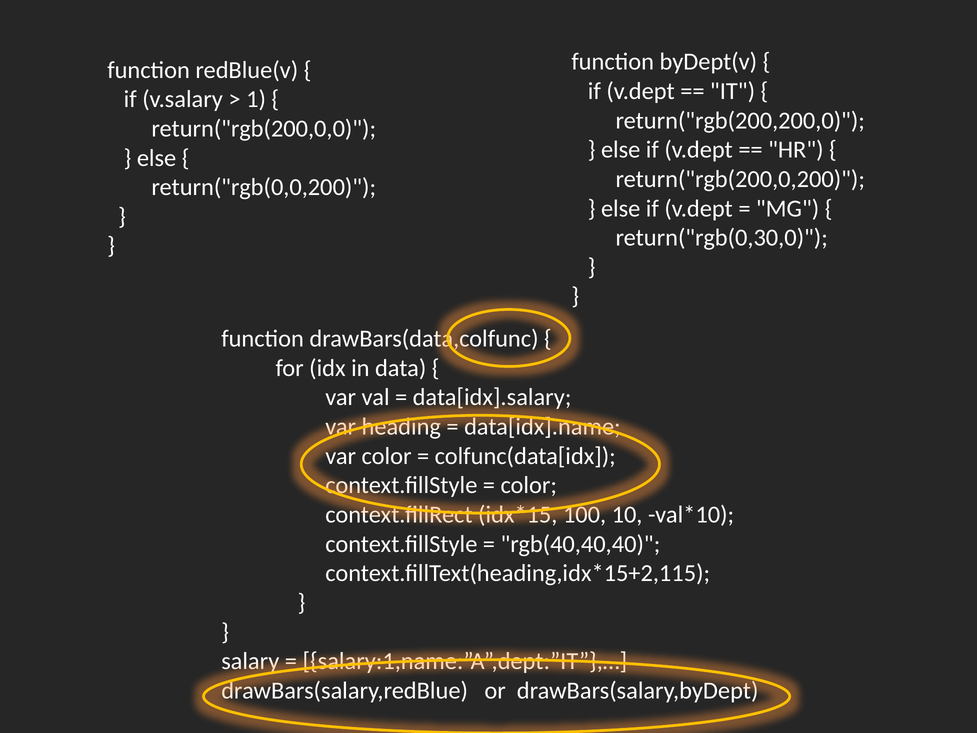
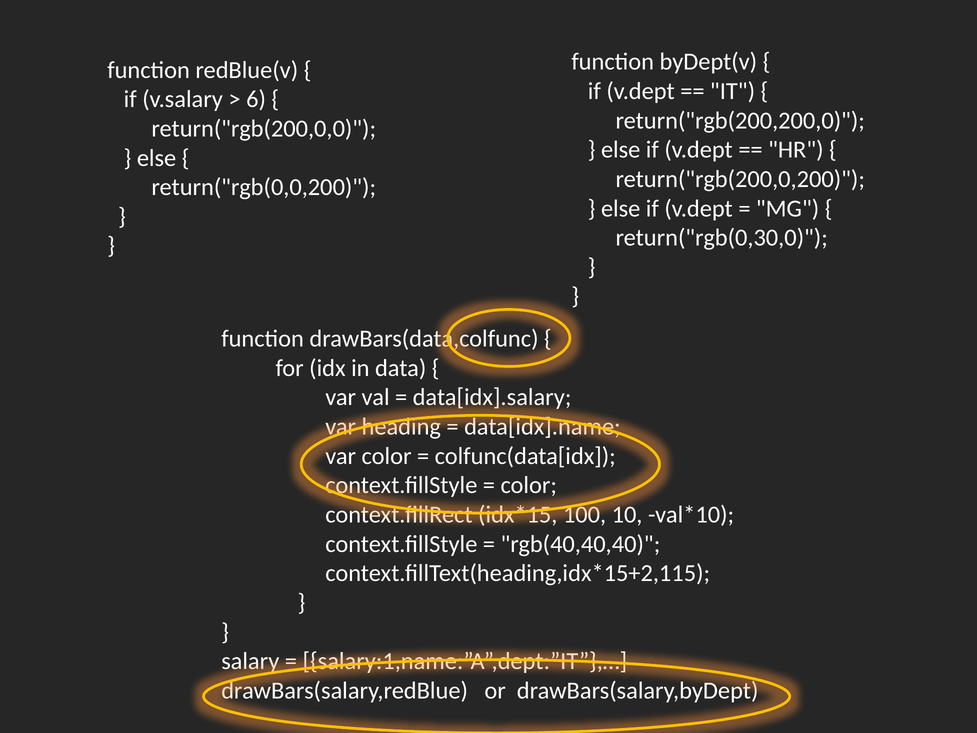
1: 1 -> 6
